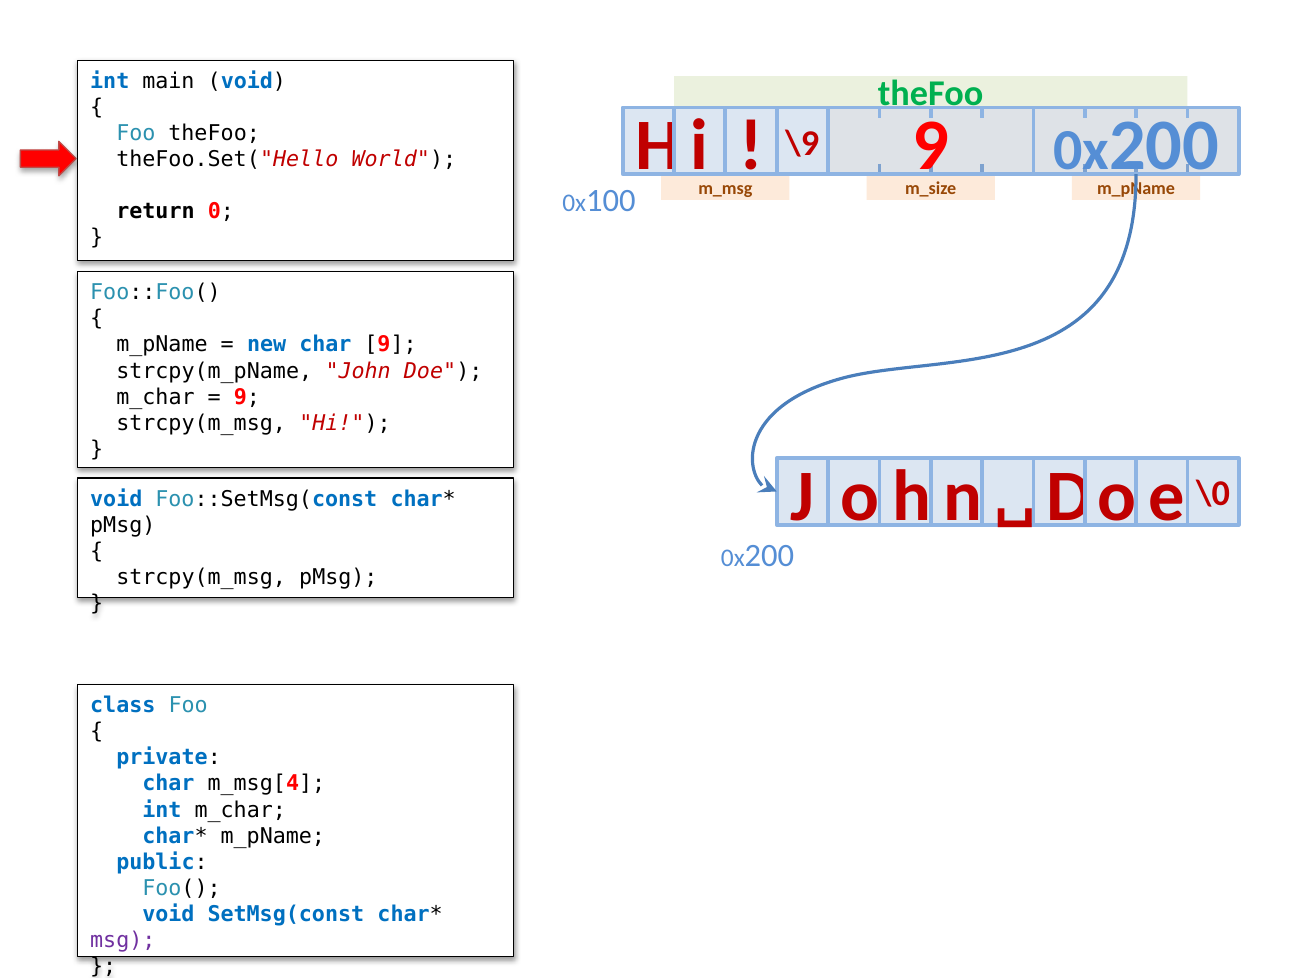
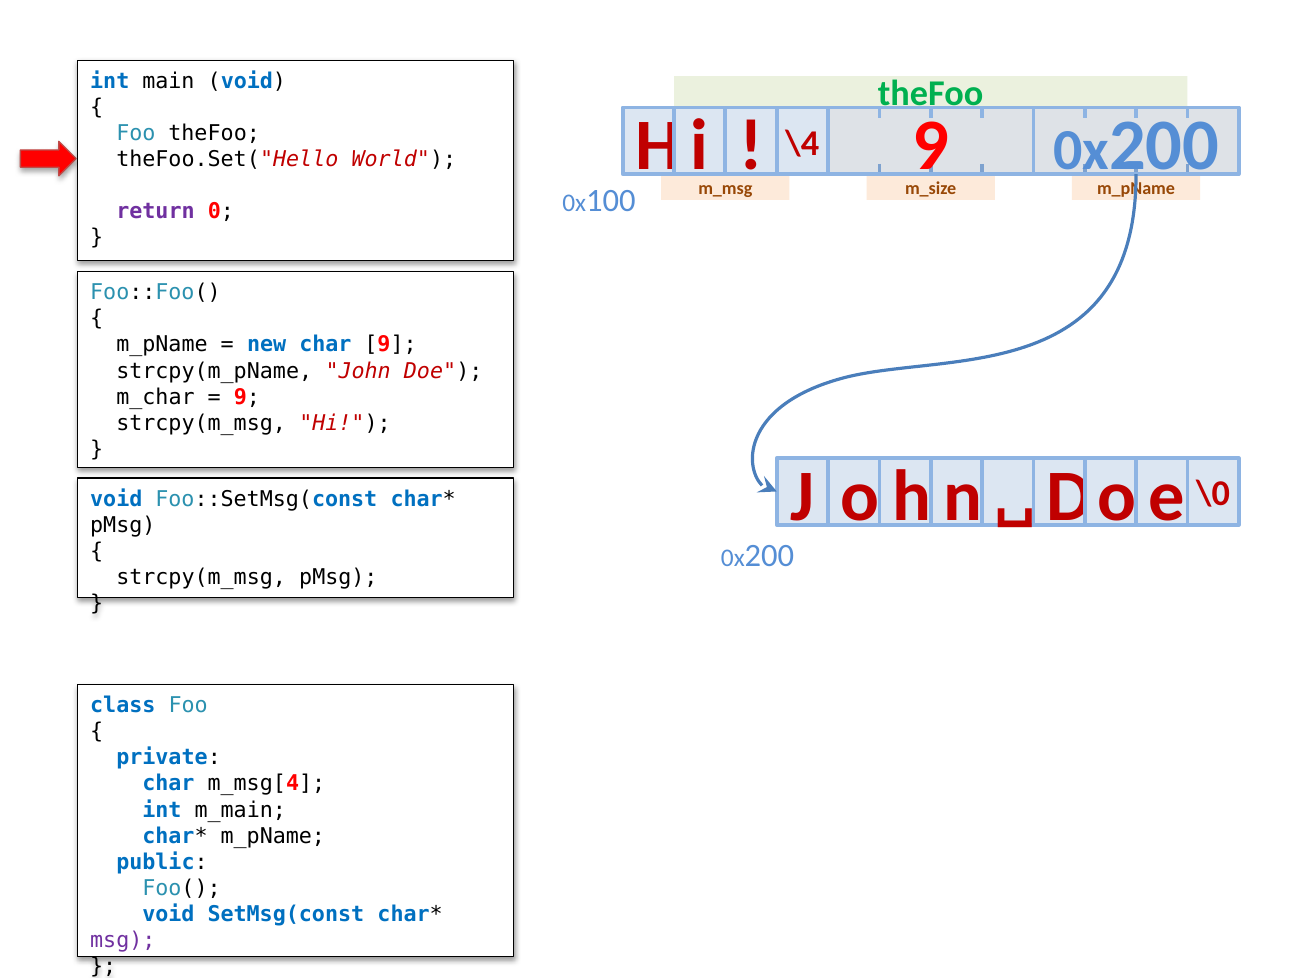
\9: \9 -> \4
return colour: black -> purple
int m_char: m_char -> m_main
